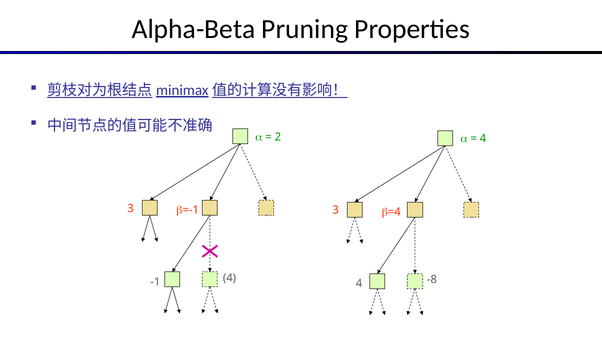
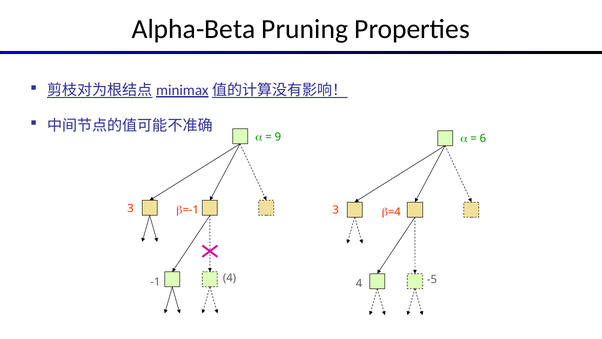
2: 2 -> 9
4 at (483, 138): 4 -> 6
-8: -8 -> -5
